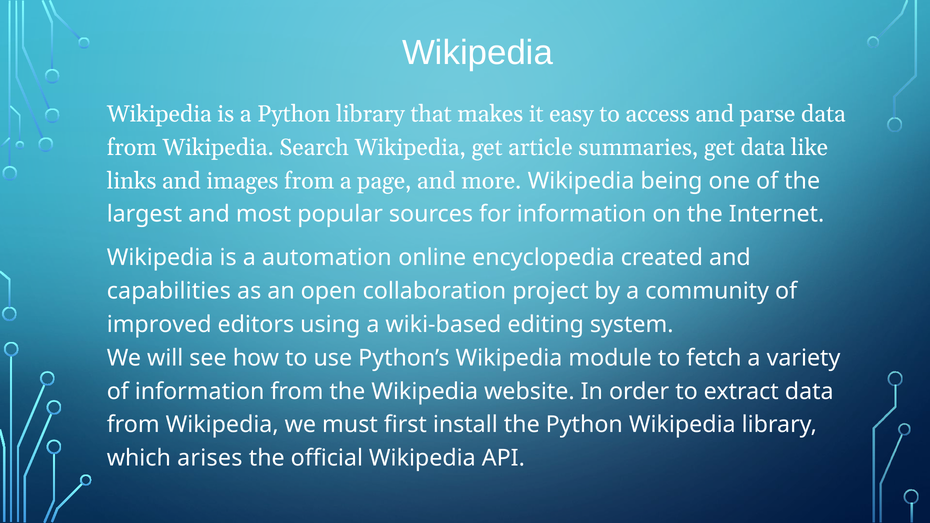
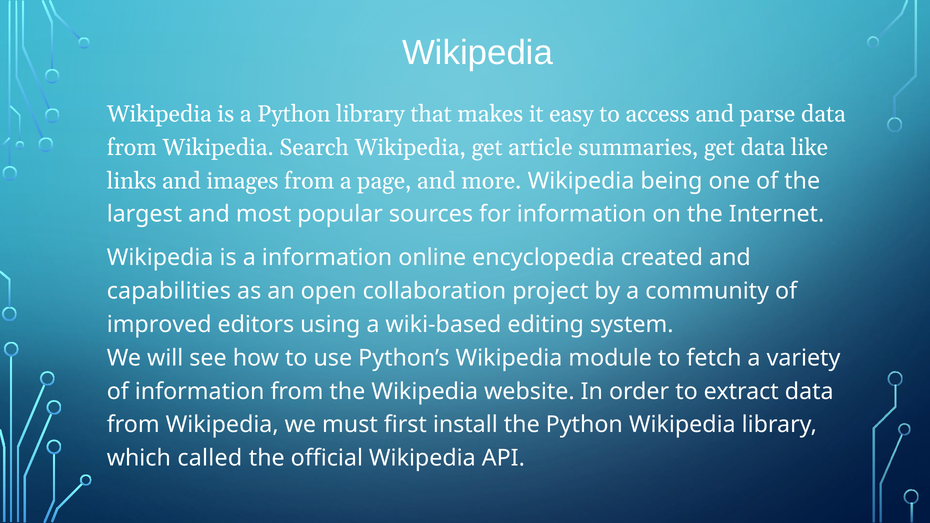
a automation: automation -> information
arises: arises -> called
